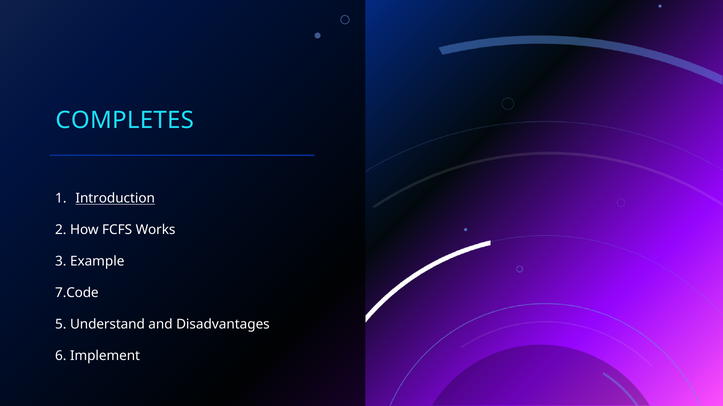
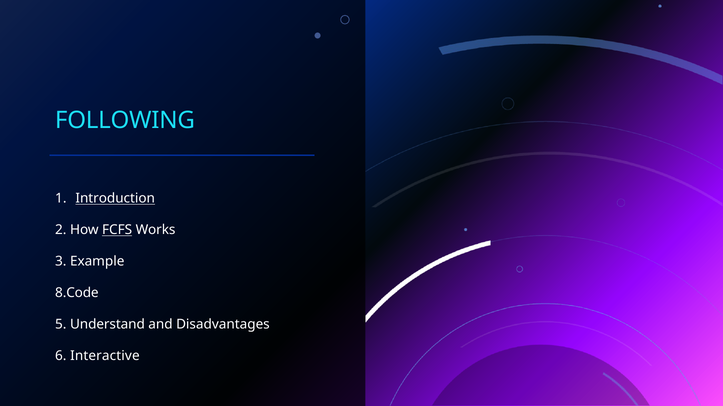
COMPLETES: COMPLETES -> FOLLOWING
FCFS underline: none -> present
7.Code: 7.Code -> 8.Code
Implement: Implement -> Interactive
